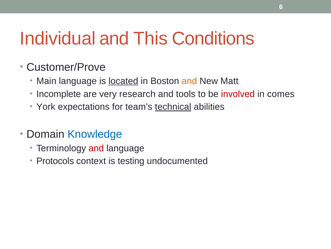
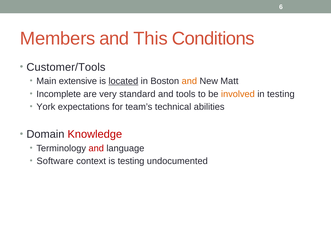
Individual: Individual -> Members
Customer/Prove: Customer/Prove -> Customer/Tools
Main language: language -> extensive
research: research -> standard
involved colour: red -> orange
in comes: comes -> testing
technical underline: present -> none
Knowledge colour: blue -> red
Protocols: Protocols -> Software
